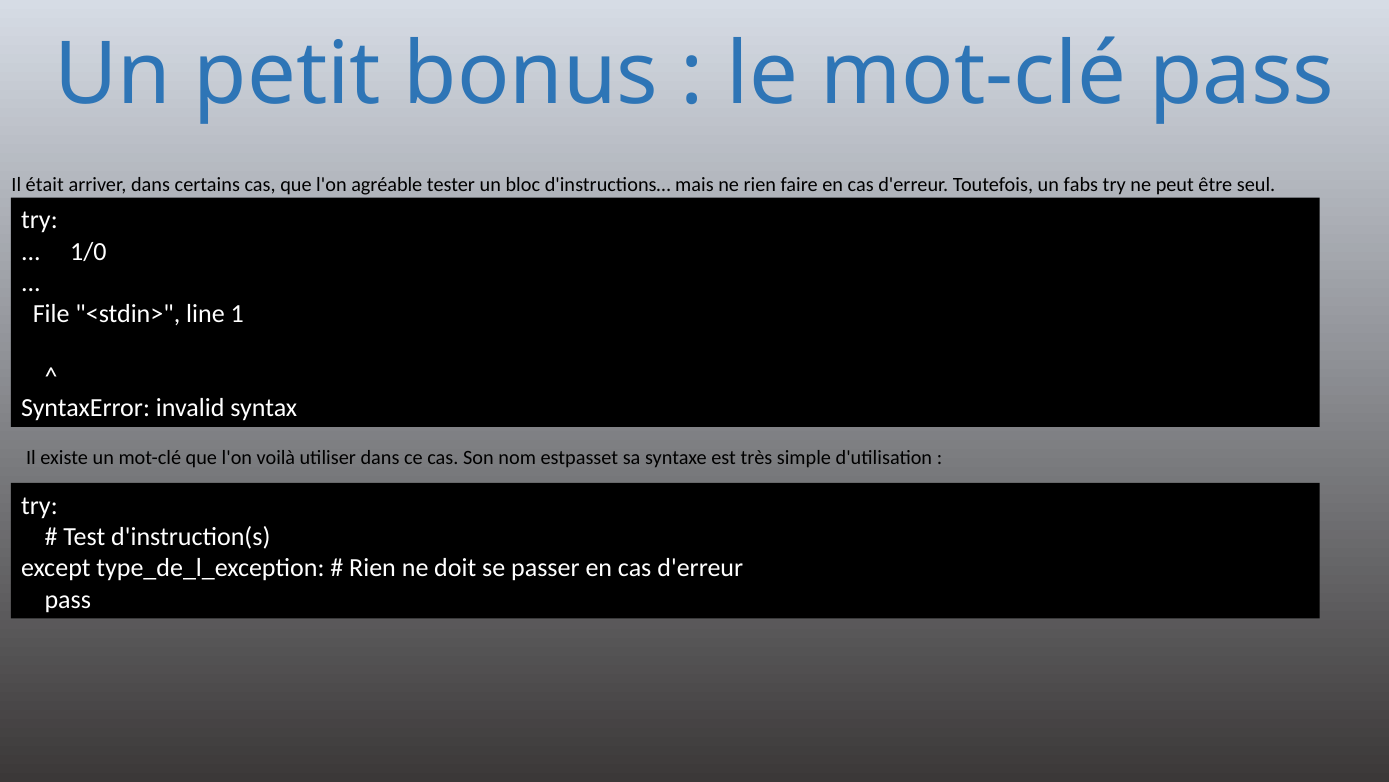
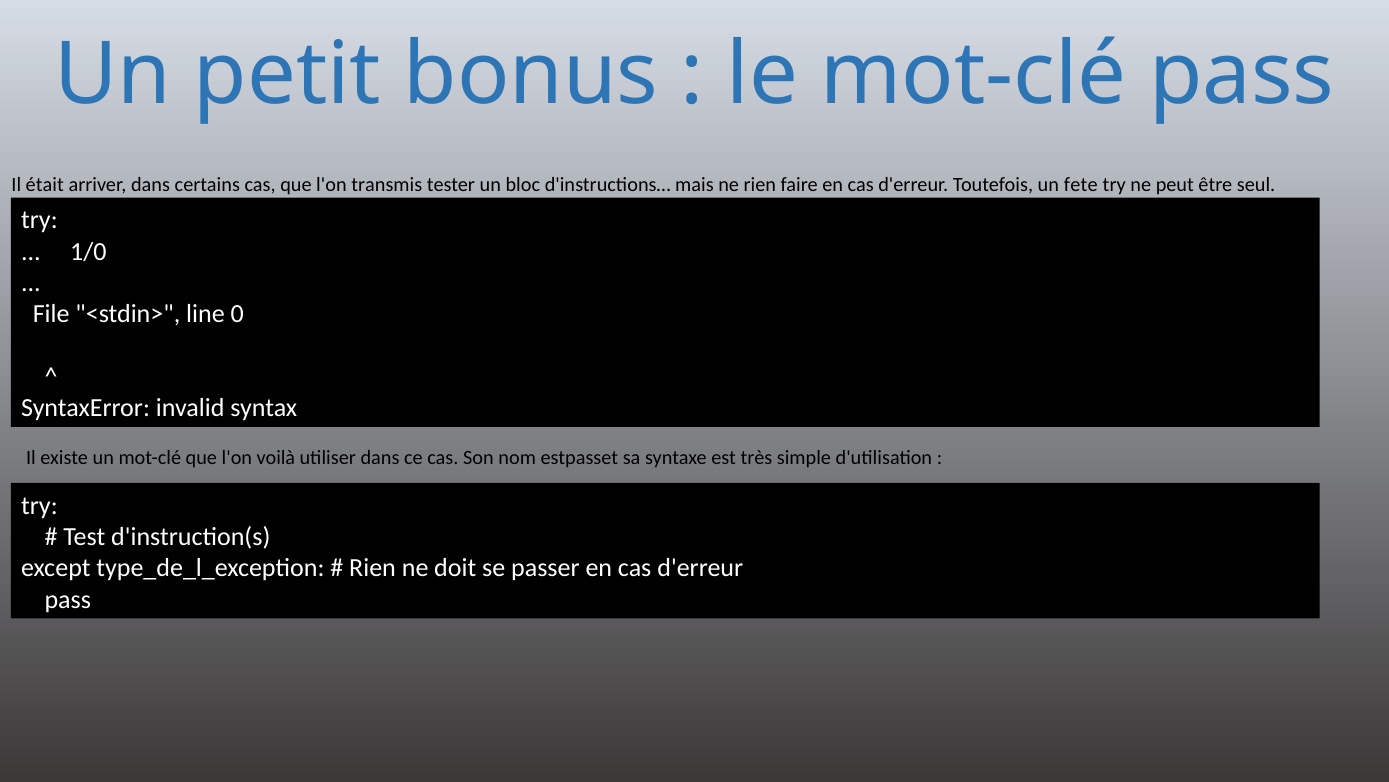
agréable: agréable -> transmis
fabs: fabs -> fete
1: 1 -> 0
